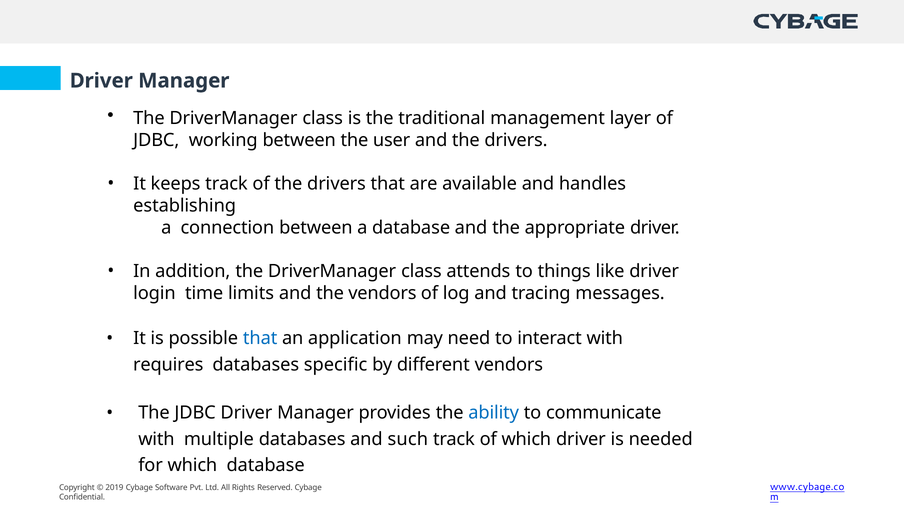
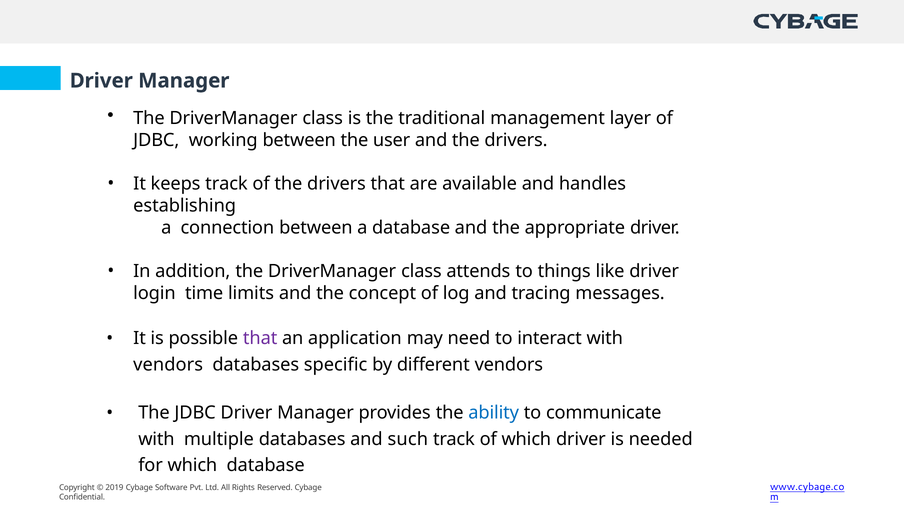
the vendors: vendors -> concept
that at (260, 339) colour: blue -> purple
requires at (168, 365): requires -> vendors
